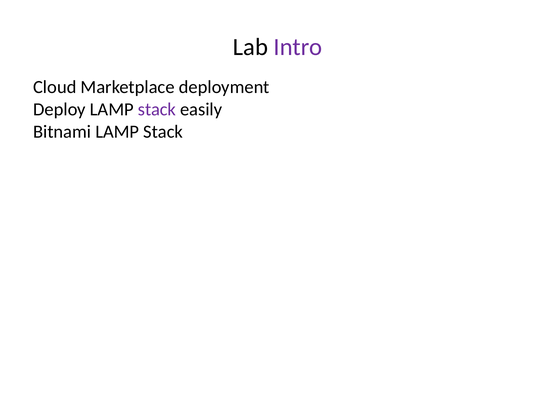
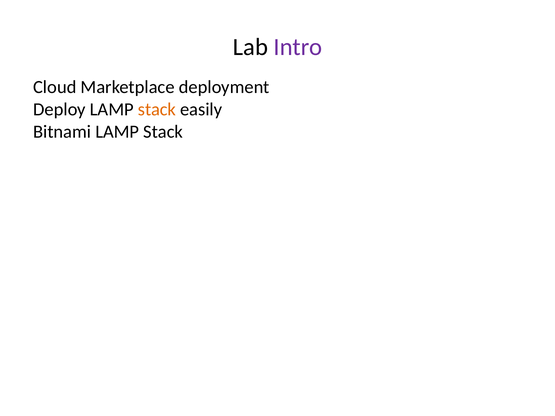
stack at (157, 109) colour: purple -> orange
